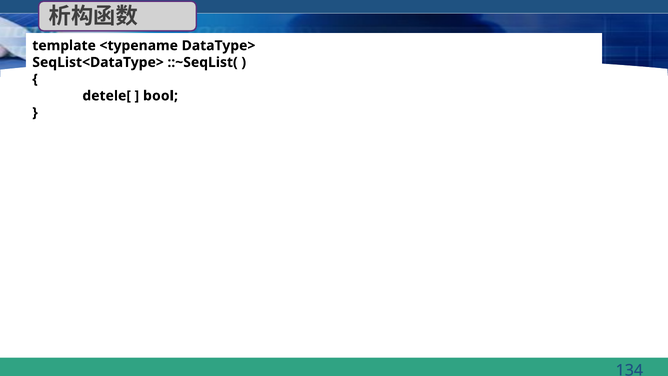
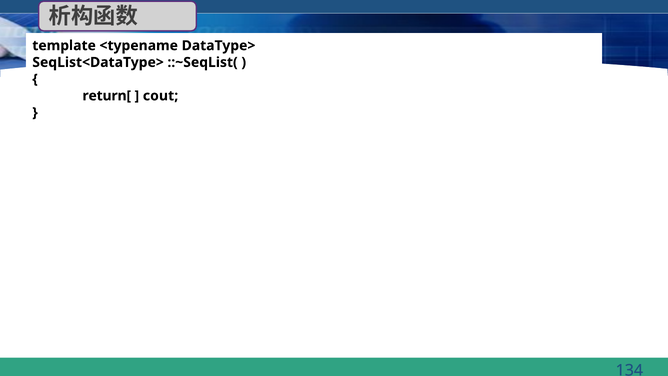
detele[: detele[ -> return[
bool: bool -> cout
